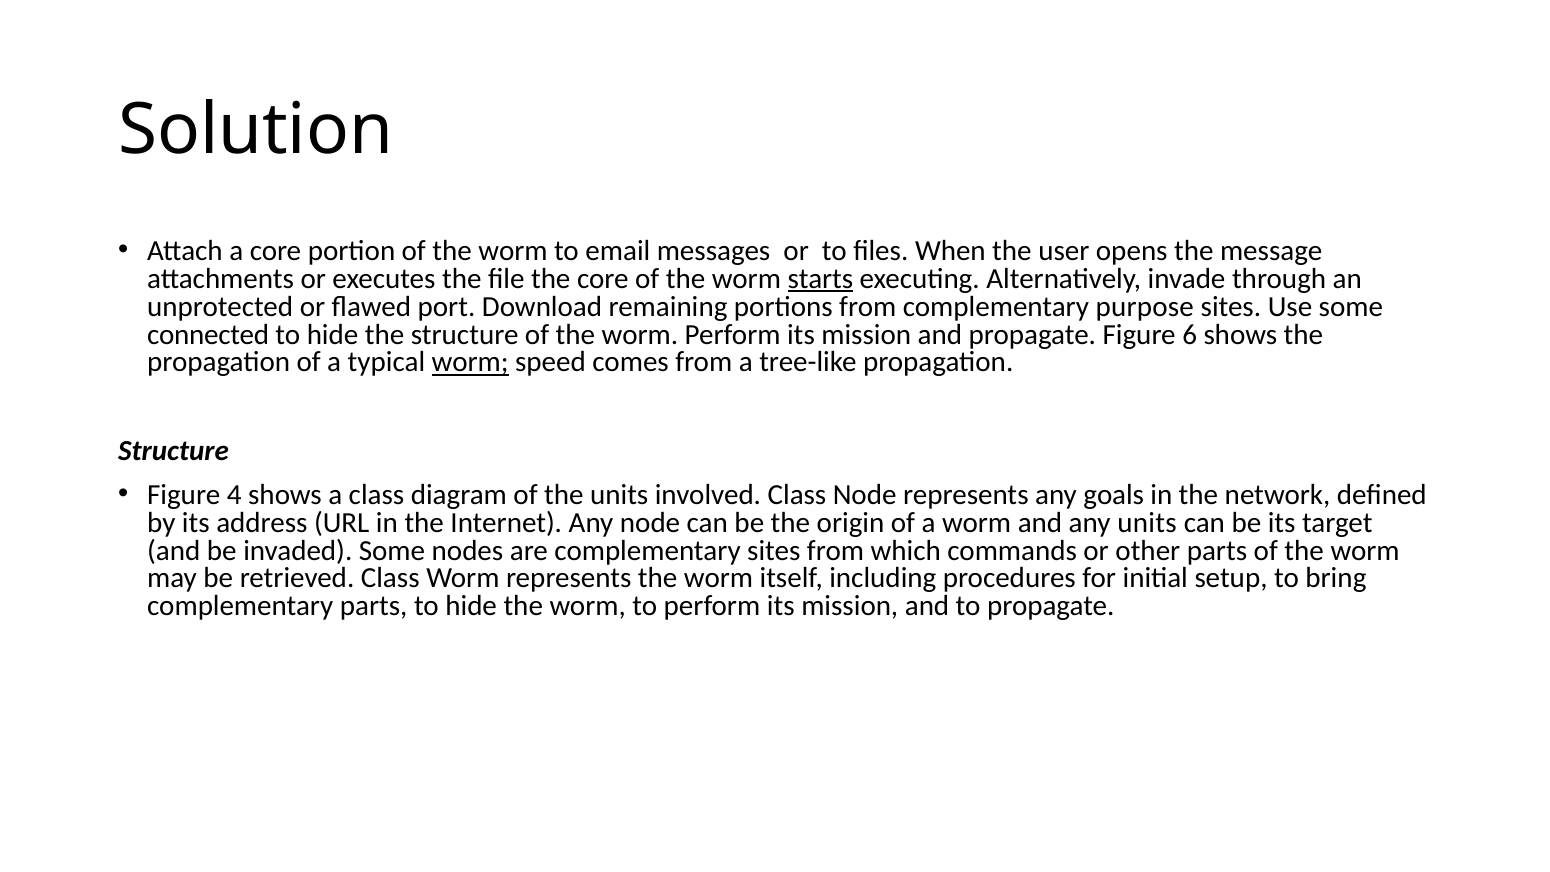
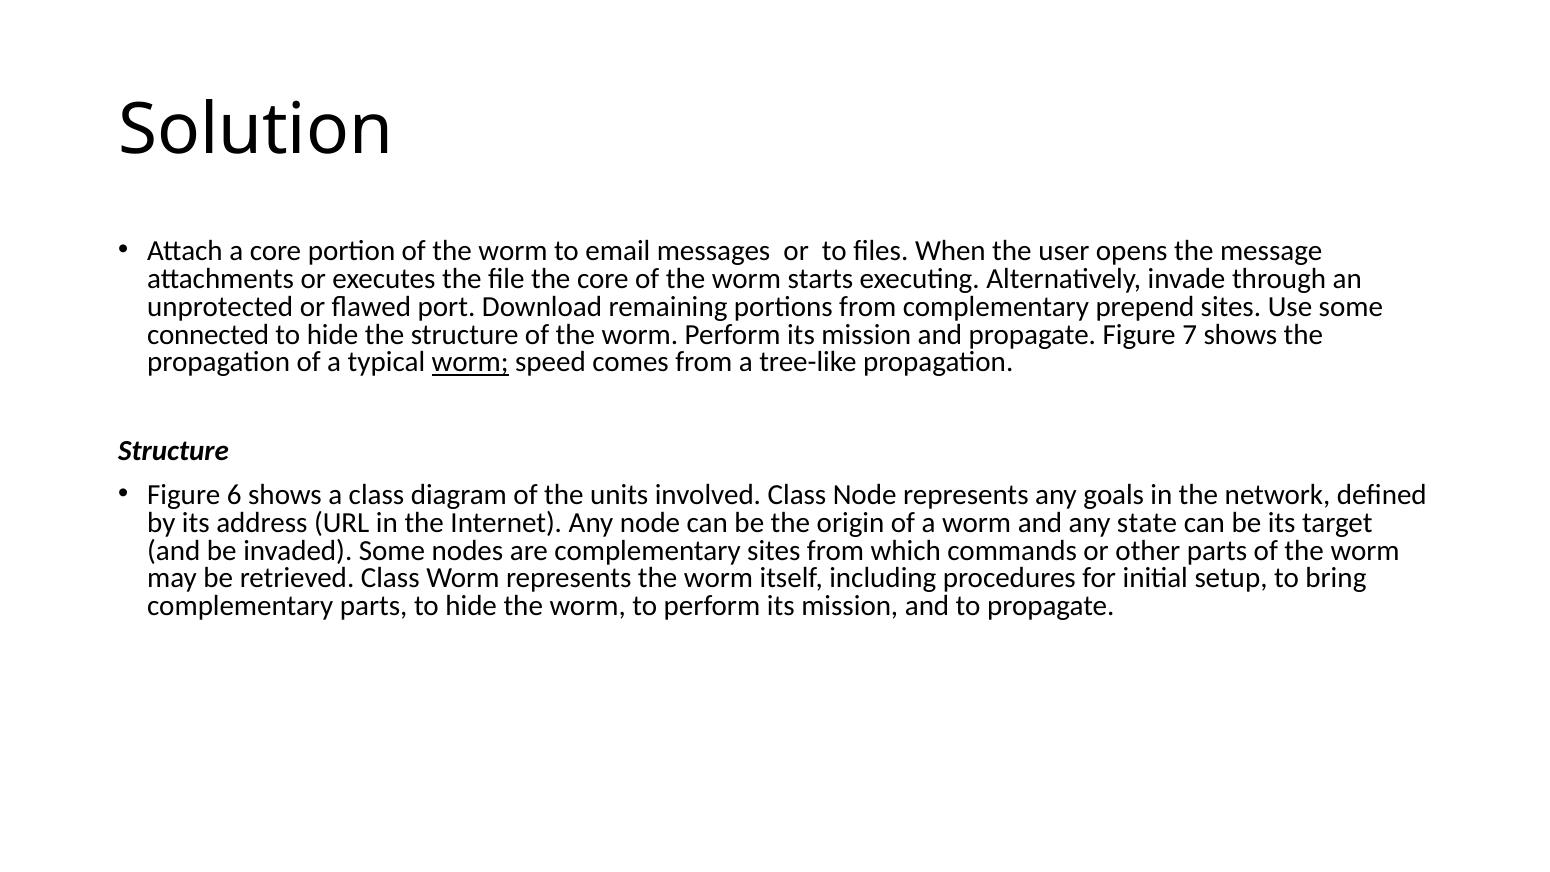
starts underline: present -> none
purpose: purpose -> prepend
6: 6 -> 7
4: 4 -> 6
any units: units -> state
